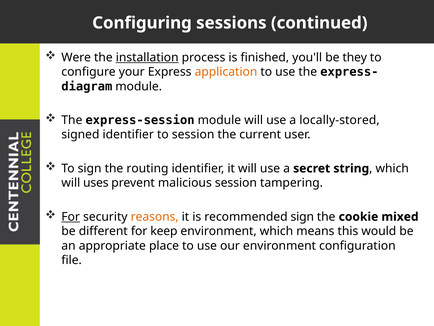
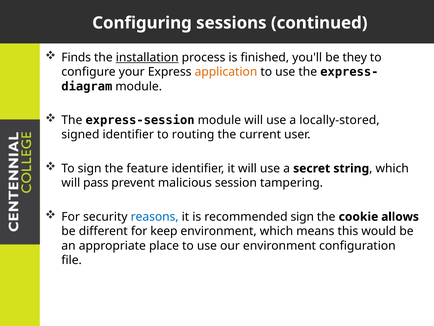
Were: Were -> Finds
to session: session -> routing
routing: routing -> feature
uses: uses -> pass
For at (71, 216) underline: present -> none
reasons colour: orange -> blue
mixed: mixed -> allows
